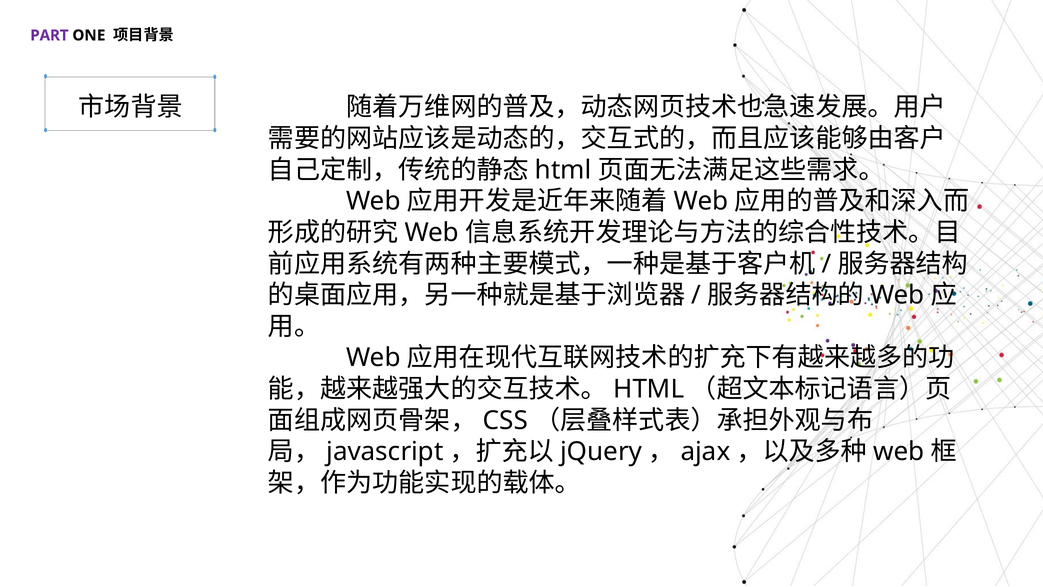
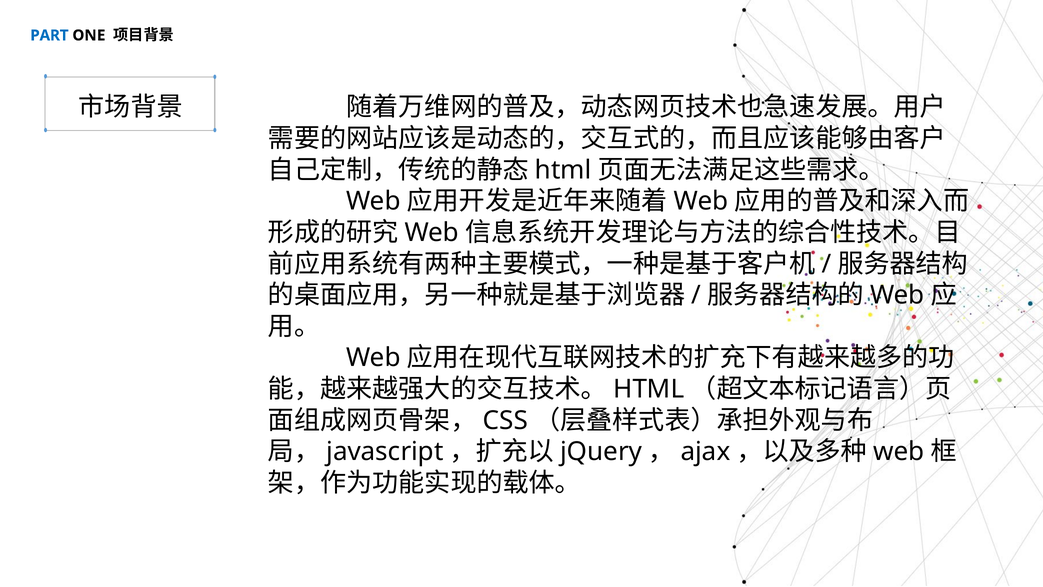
PART colour: purple -> blue
